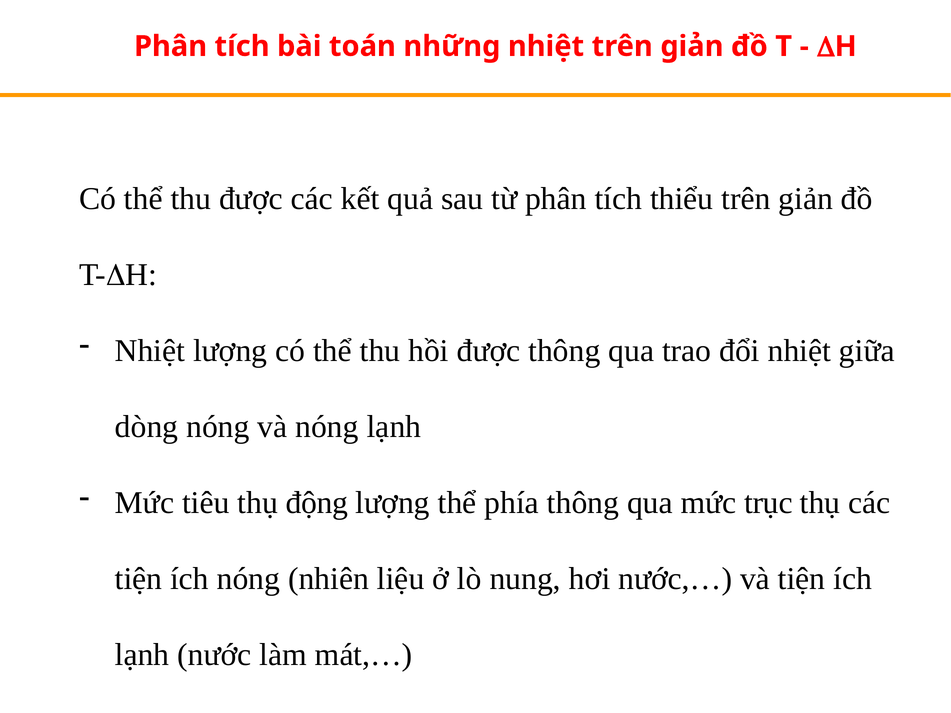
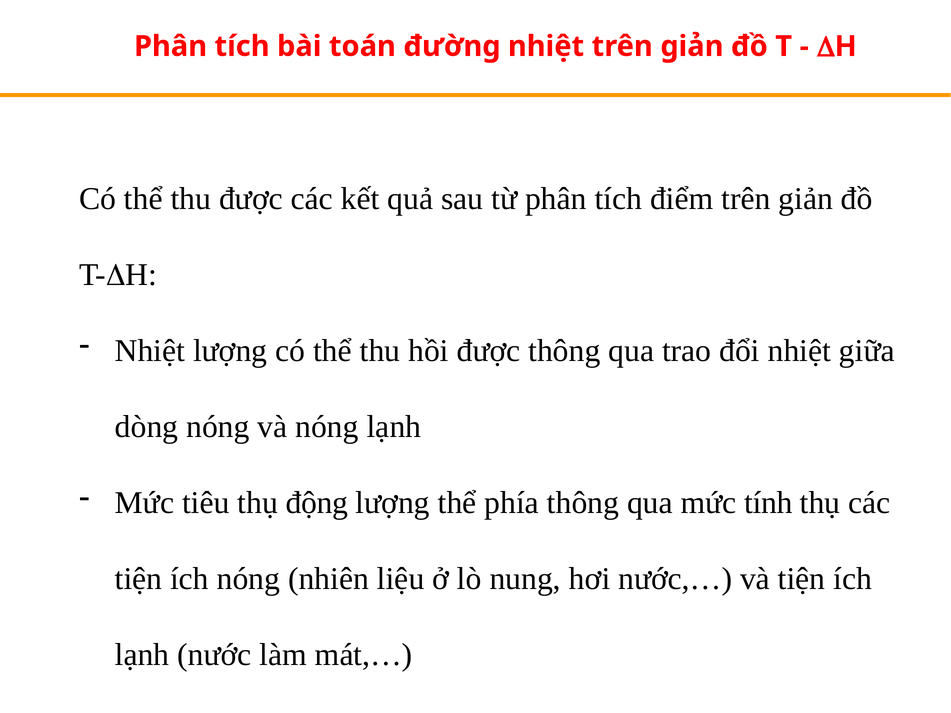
những: những -> đường
thiểu: thiểu -> điểm
trục: trục -> tính
